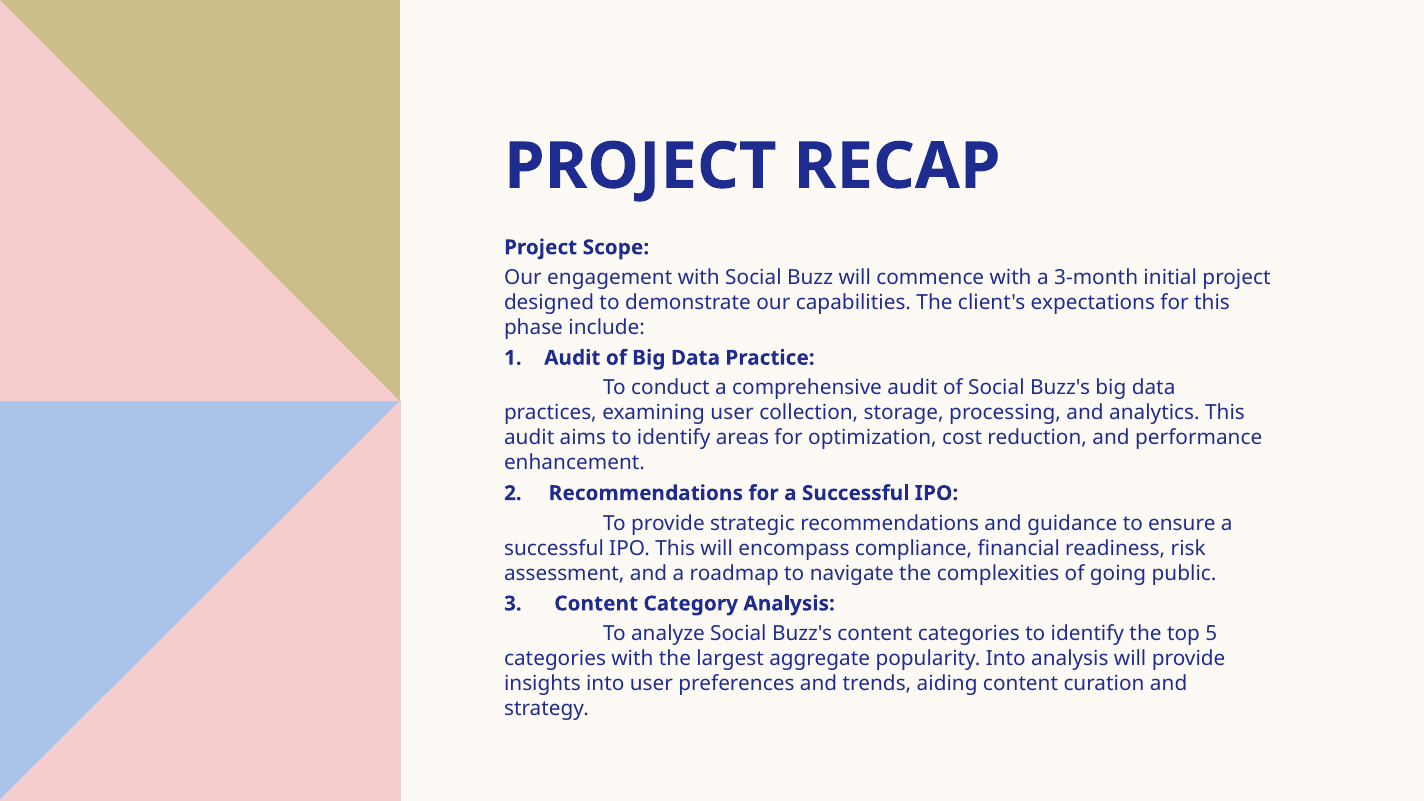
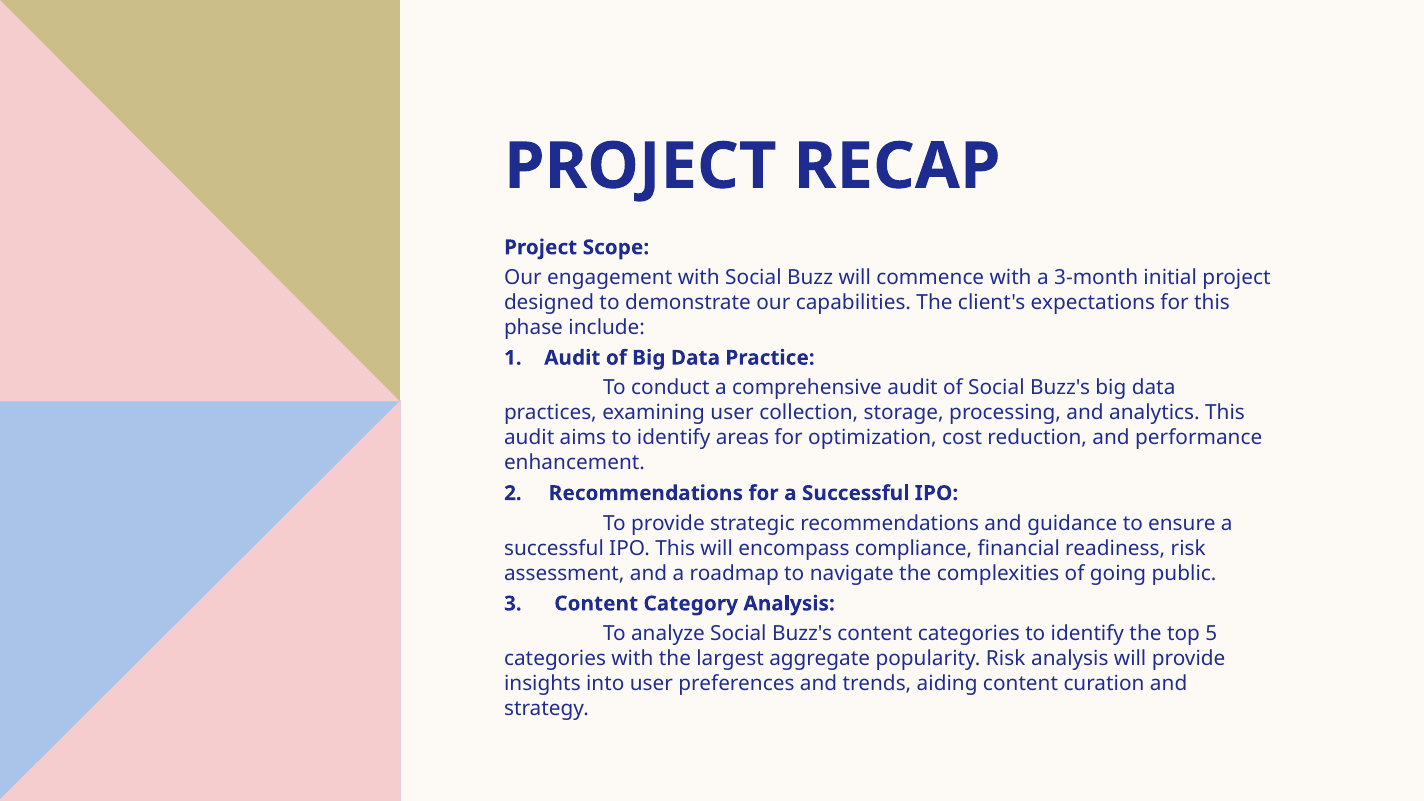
popularity Into: Into -> Risk
